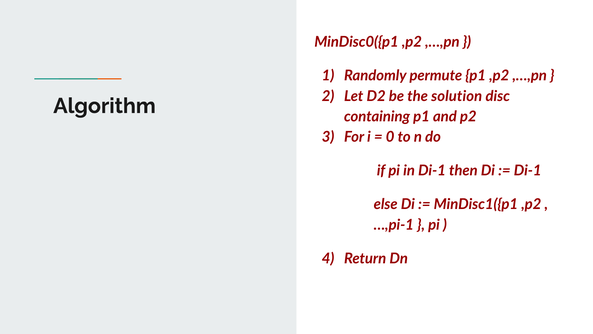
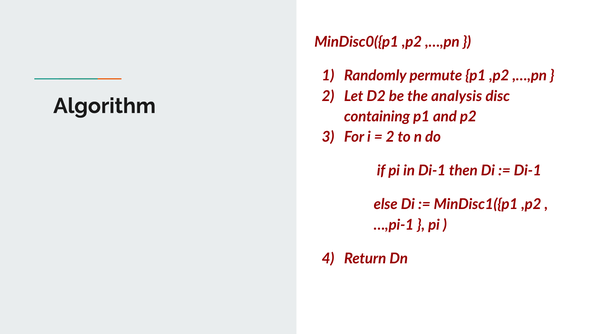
solution: solution -> analysis
0 at (390, 137): 0 -> 2
